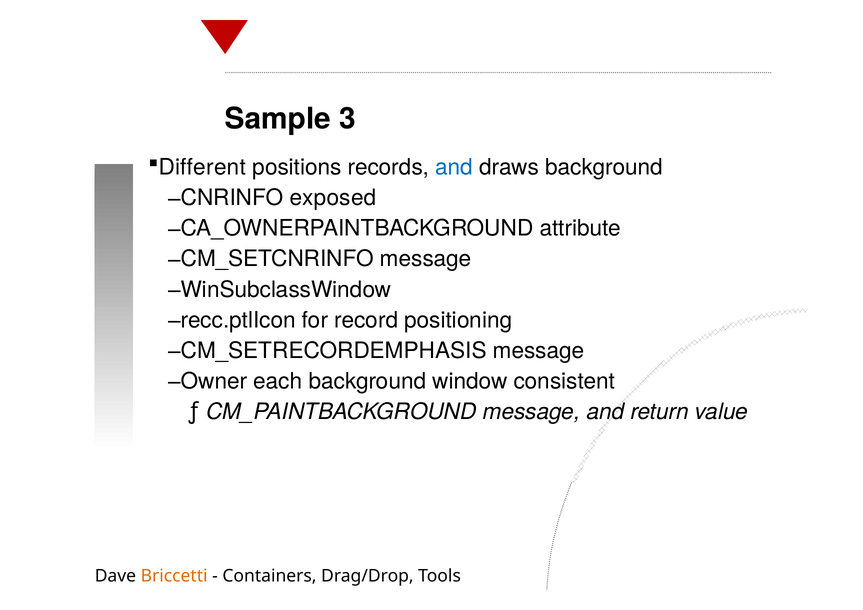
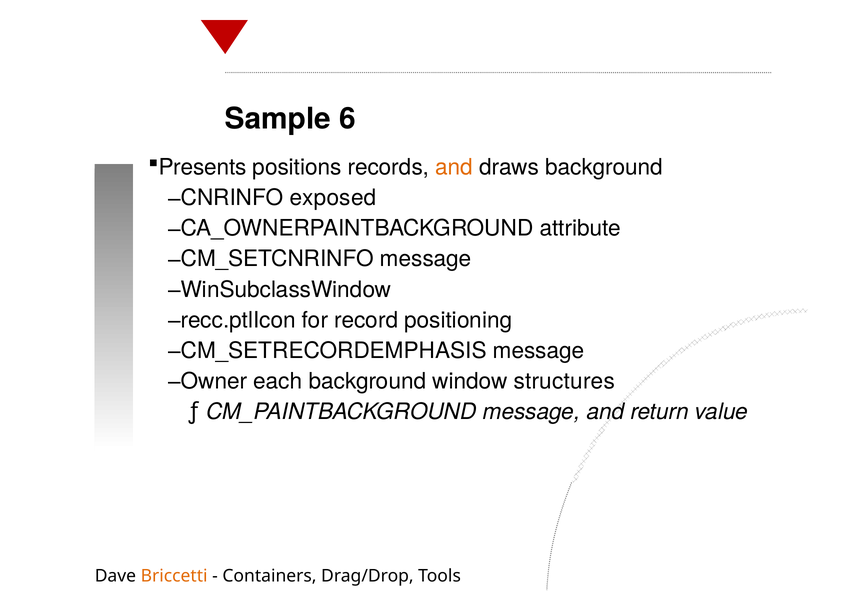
3: 3 -> 6
Different: Different -> Presents
and at (454, 167) colour: blue -> orange
consistent: consistent -> structures
